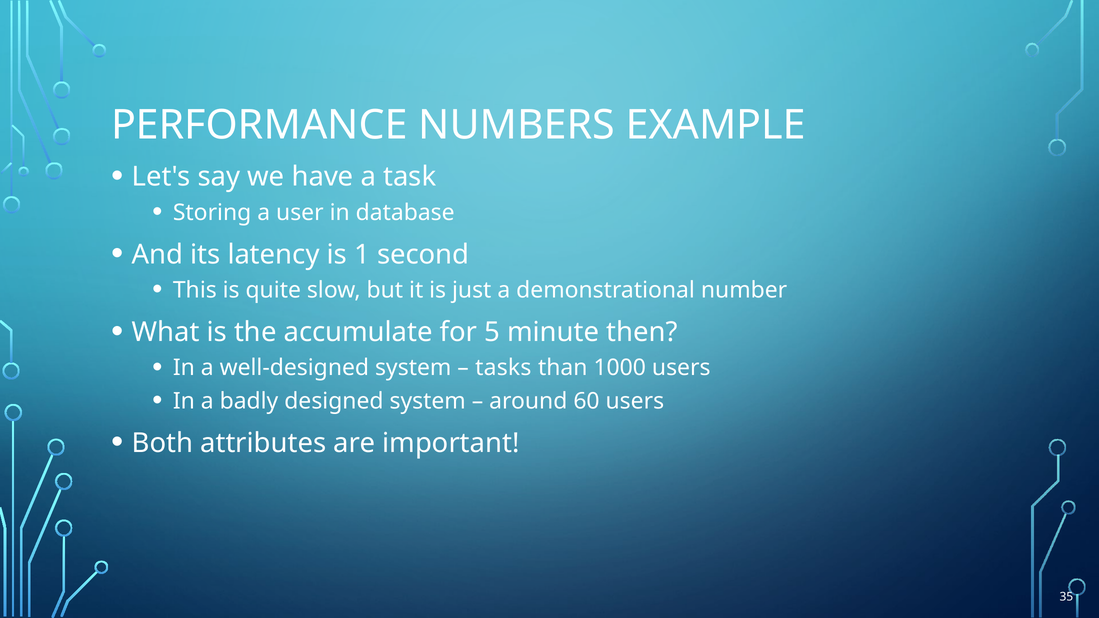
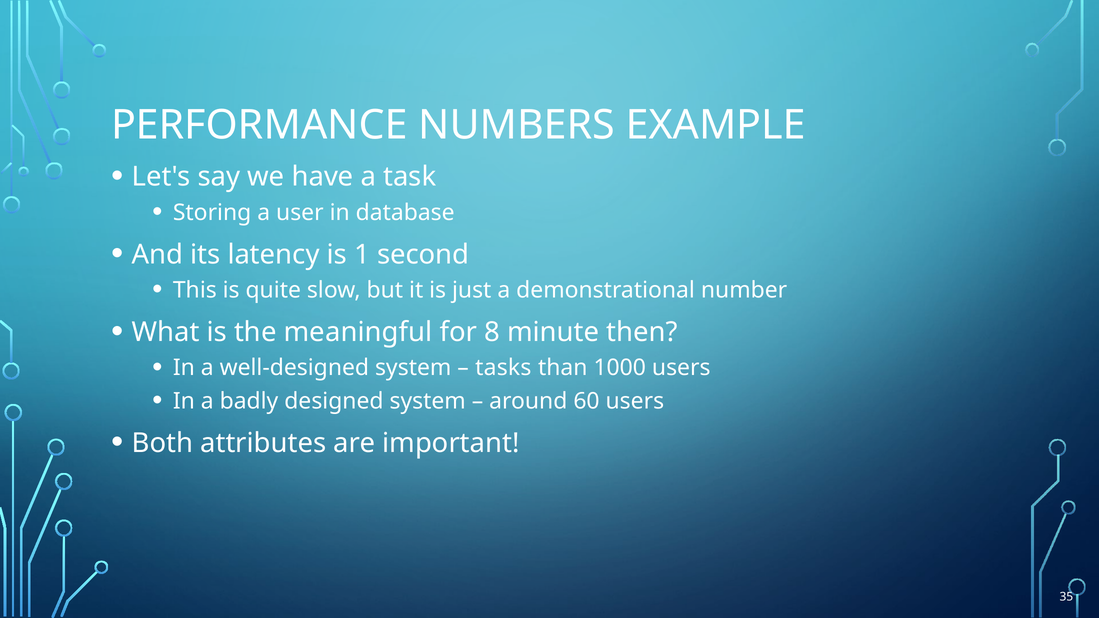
accumulate: accumulate -> meaningful
5: 5 -> 8
